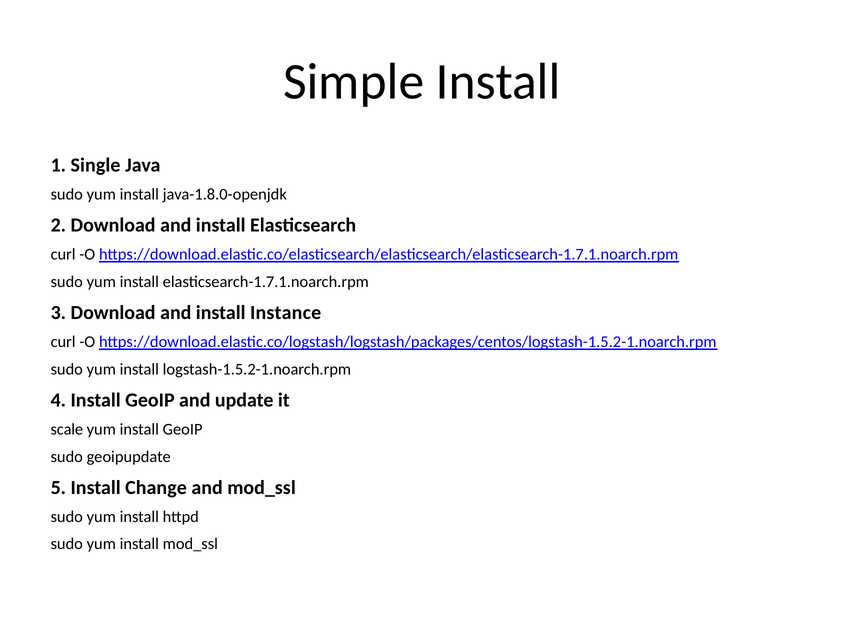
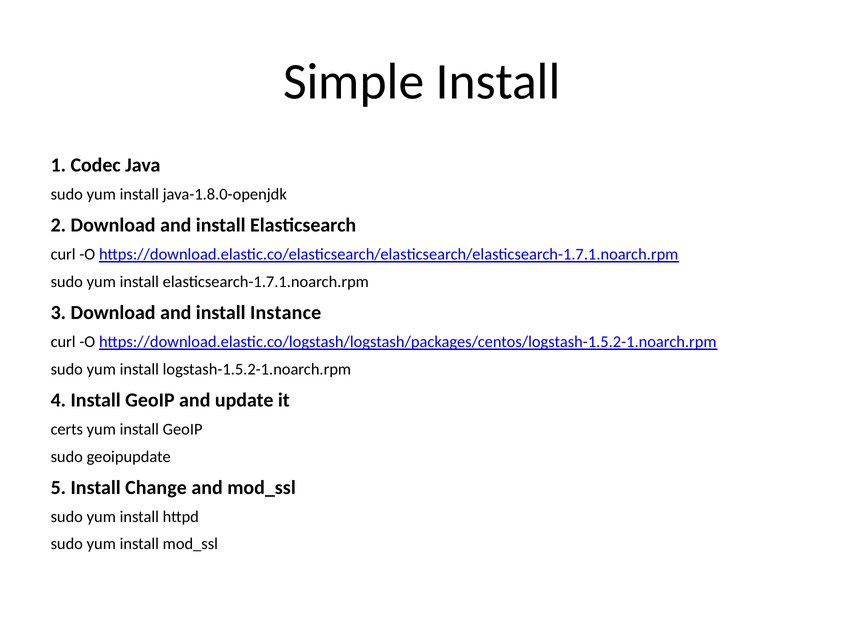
Single: Single -> Codec
scale: scale -> certs
